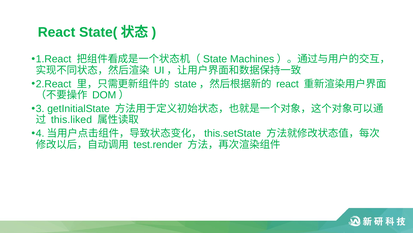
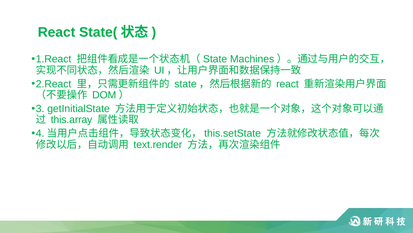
this.liked: this.liked -> this.array
test.render: test.render -> text.render
